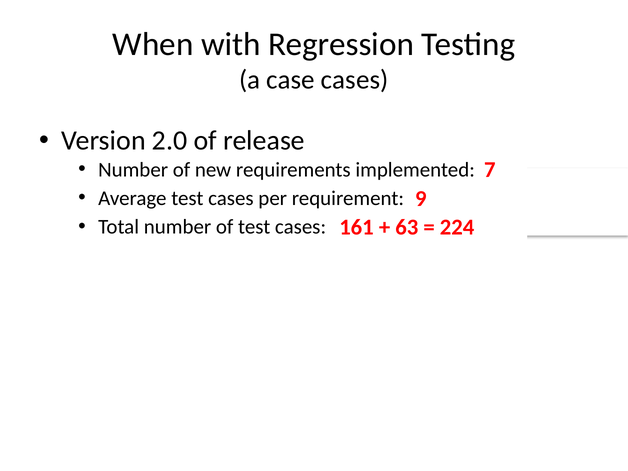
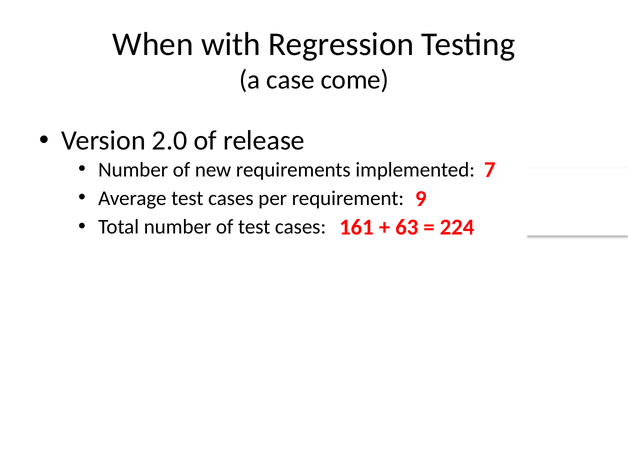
case cases: cases -> come
